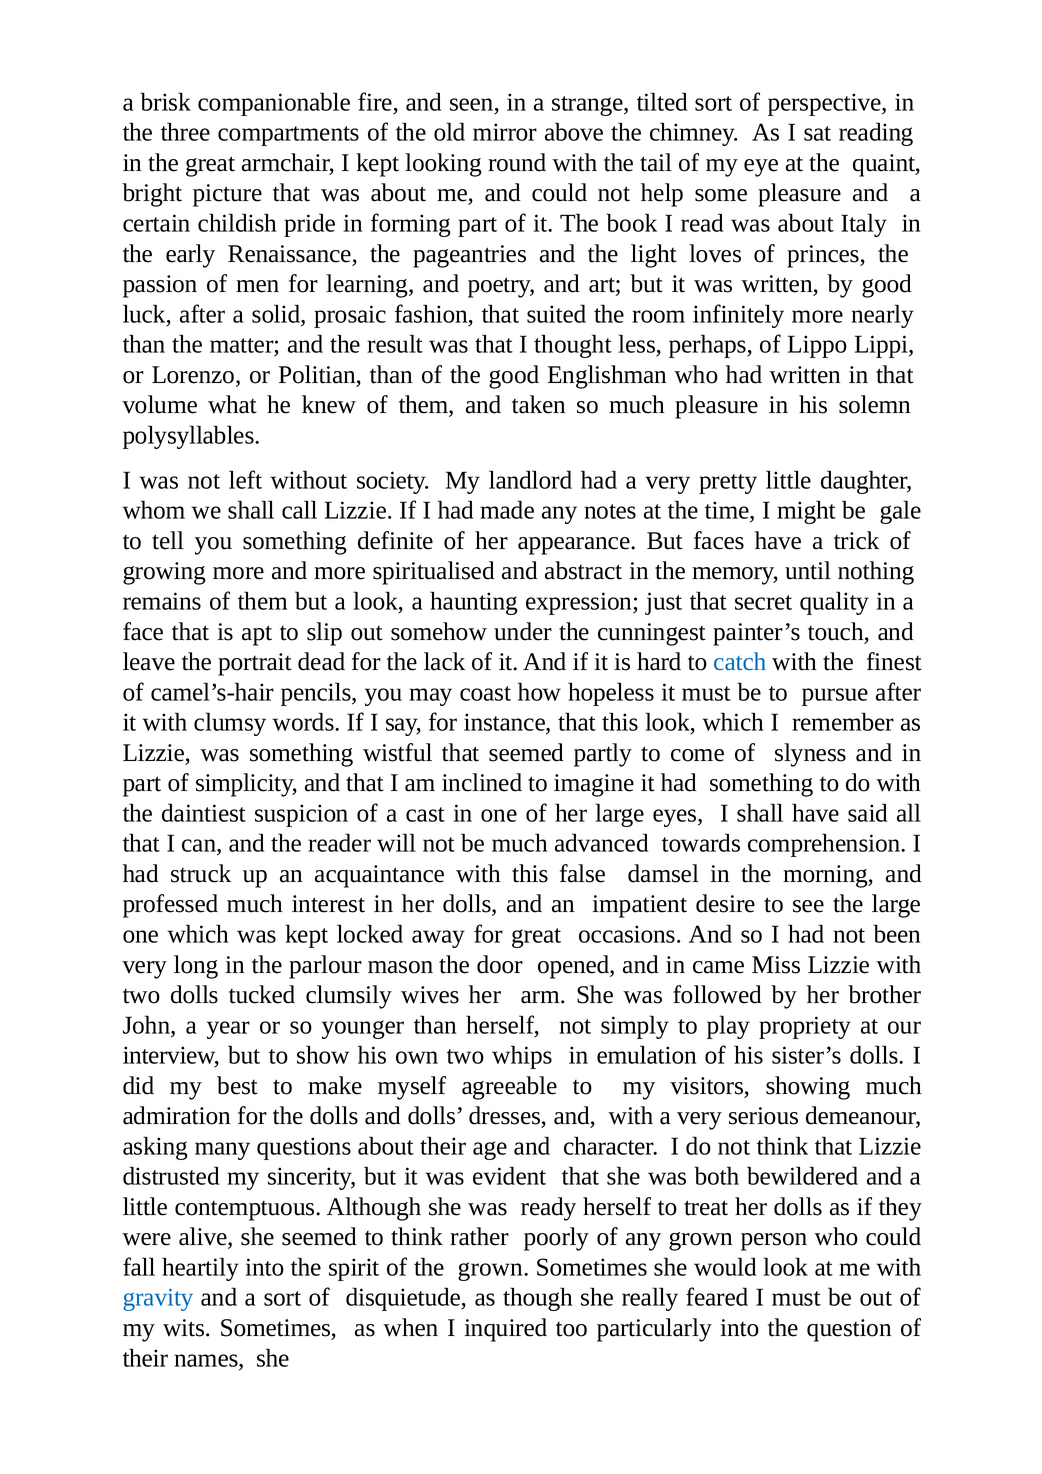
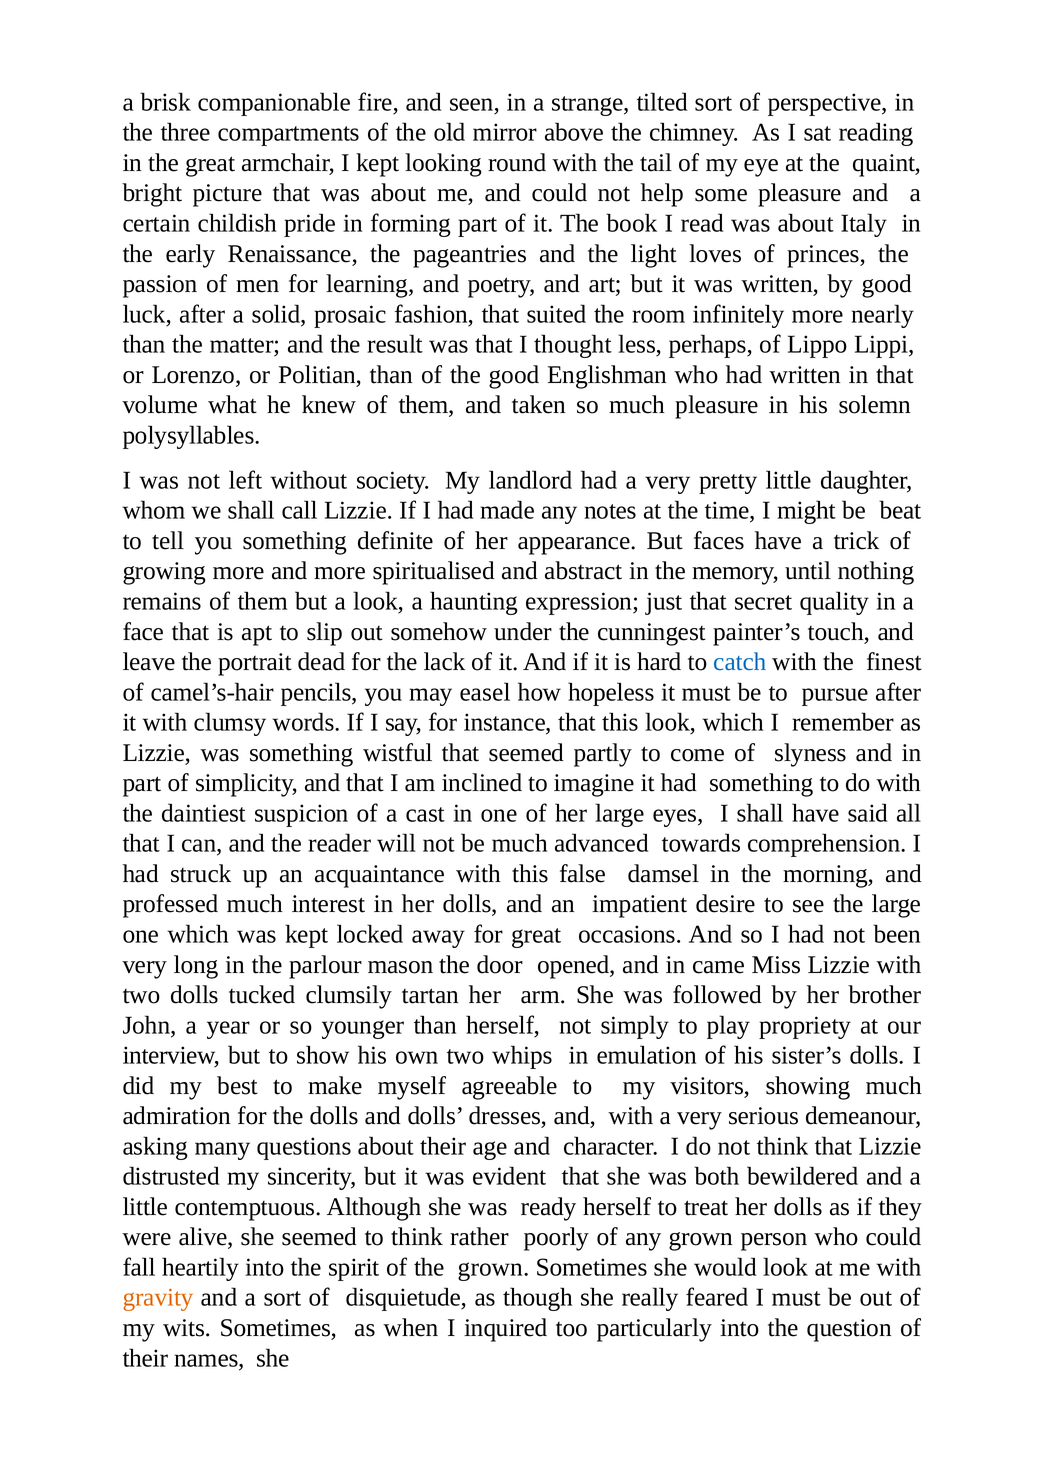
gale: gale -> beat
coast: coast -> easel
wives: wives -> tartan
gravity colour: blue -> orange
